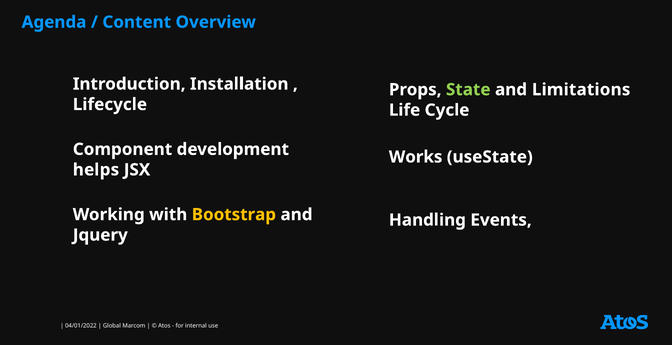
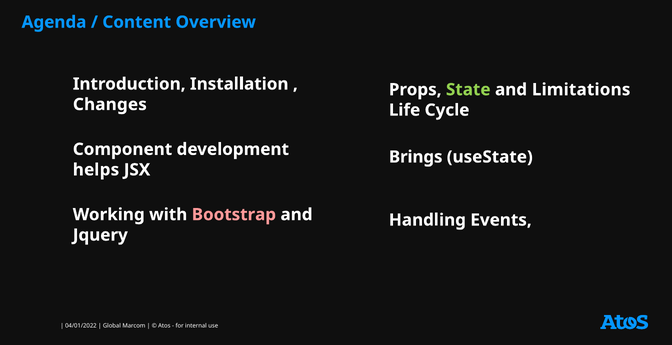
Lifecycle: Lifecycle -> Changes
Works: Works -> Brings
Bootstrap colour: yellow -> pink
